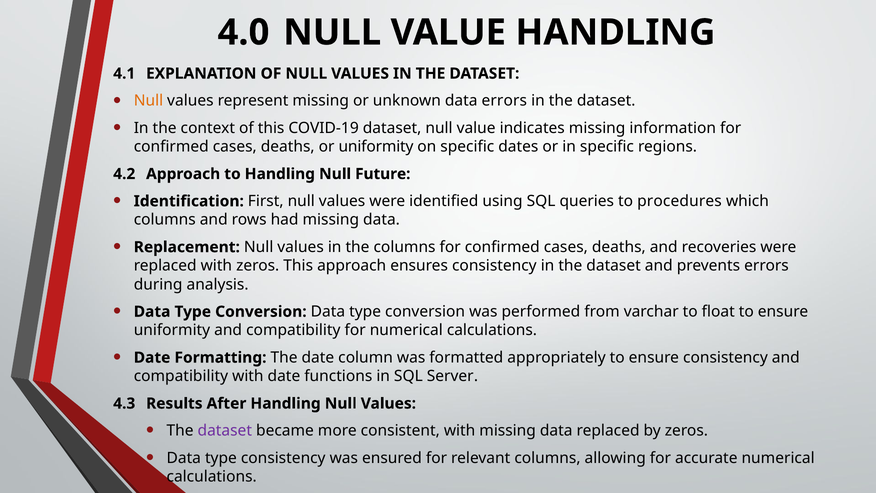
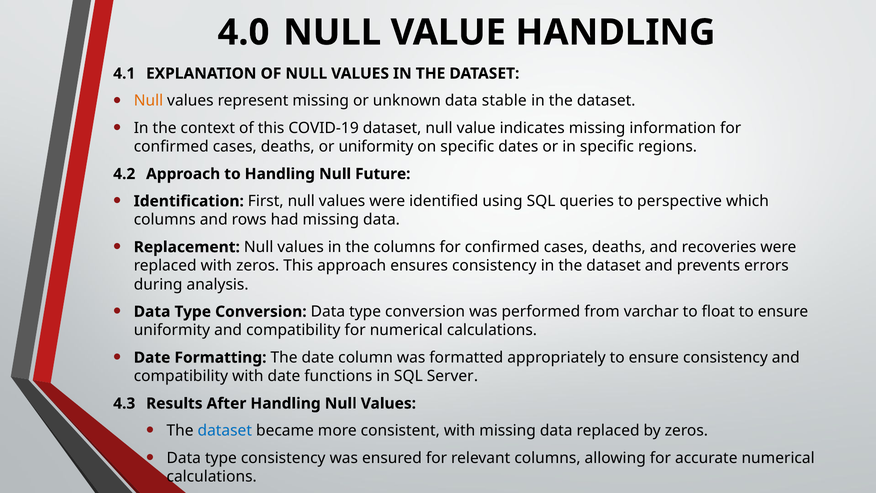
data errors: errors -> stable
procedures: procedures -> perspective
dataset at (225, 431) colour: purple -> blue
